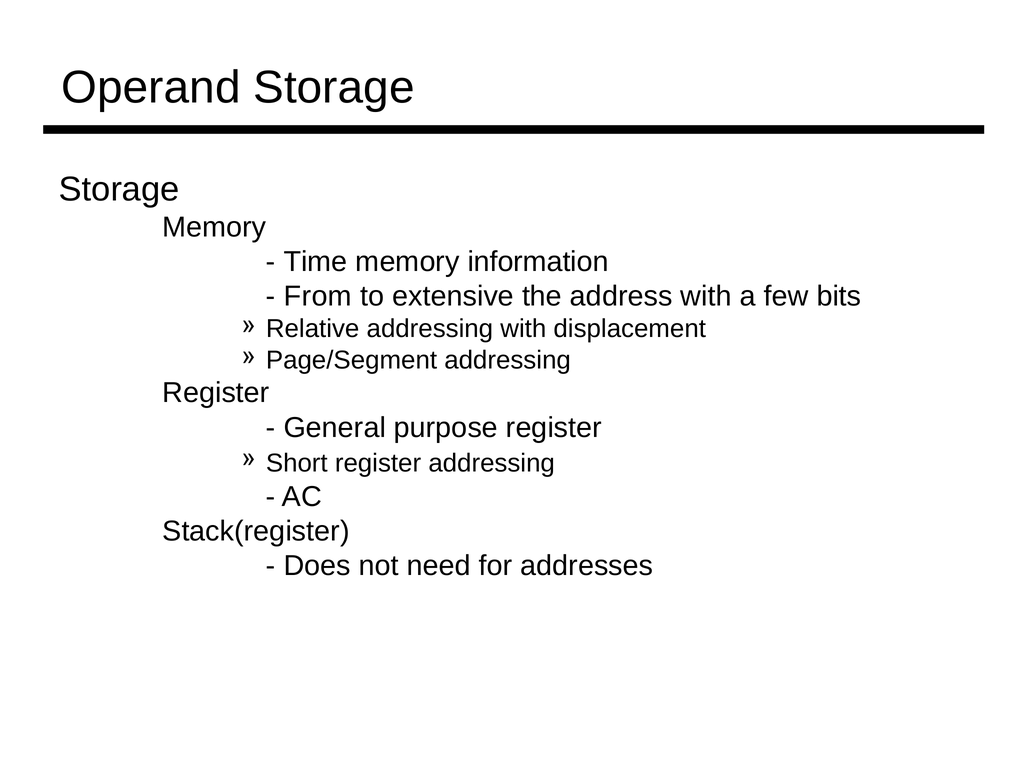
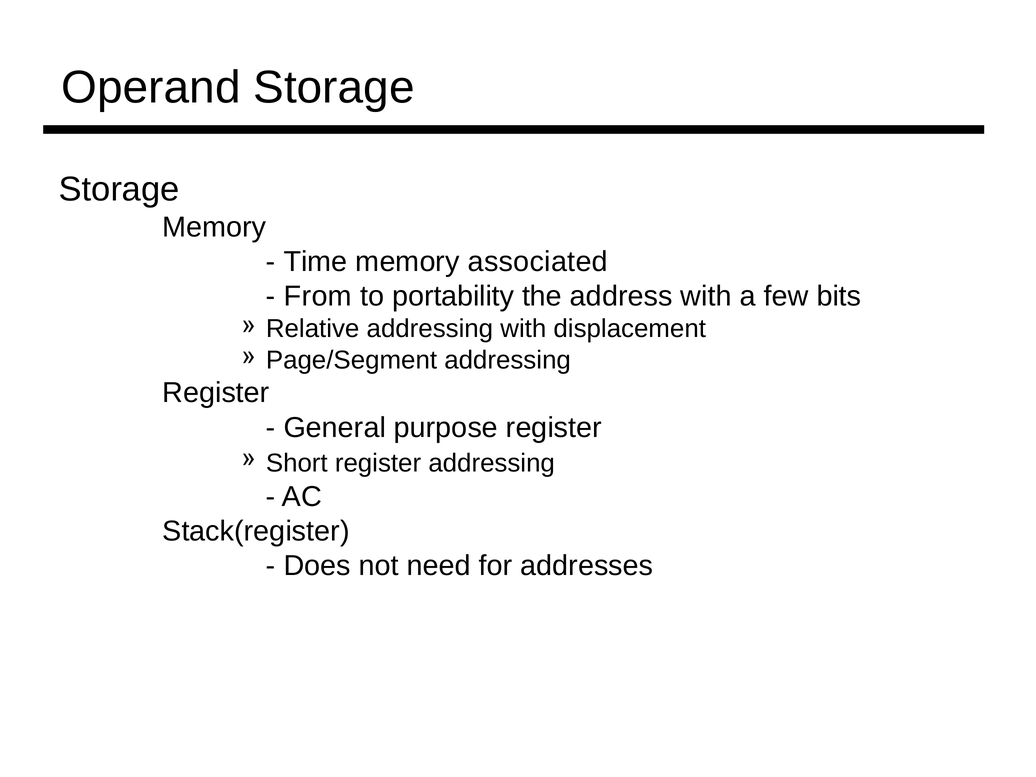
information: information -> associated
extensive: extensive -> portability
